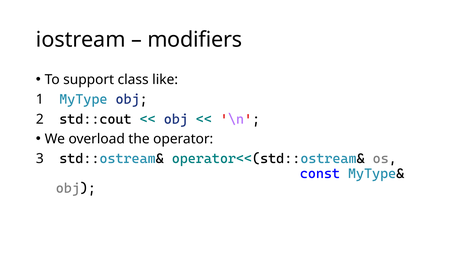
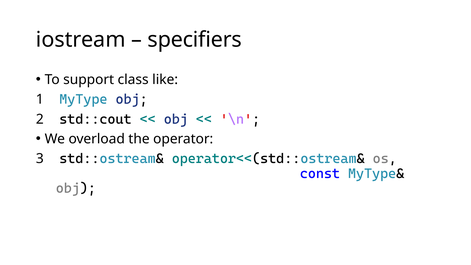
modifiers: modifiers -> specifiers
